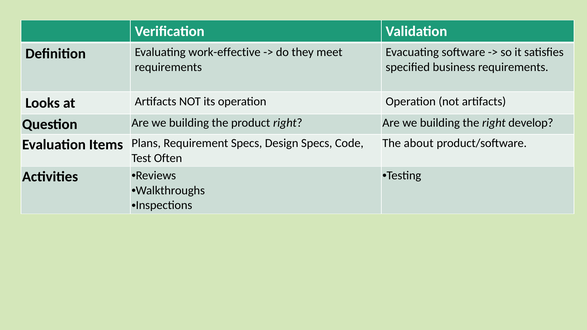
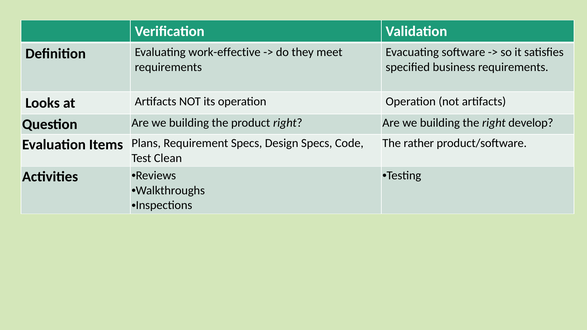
about: about -> rather
Often: Often -> Clean
